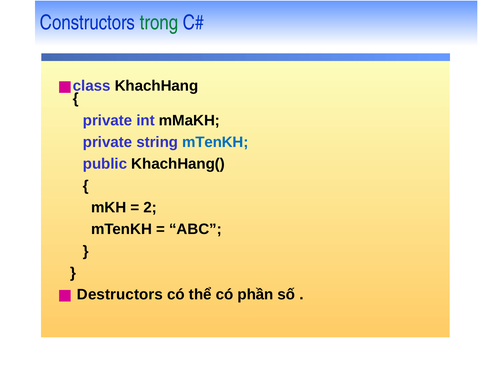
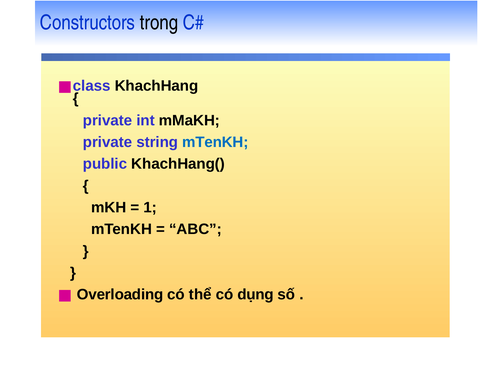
trong colour: green -> black
2: 2 -> 1
Destructors: Destructors -> Overloading
phần: phần -> dụng
